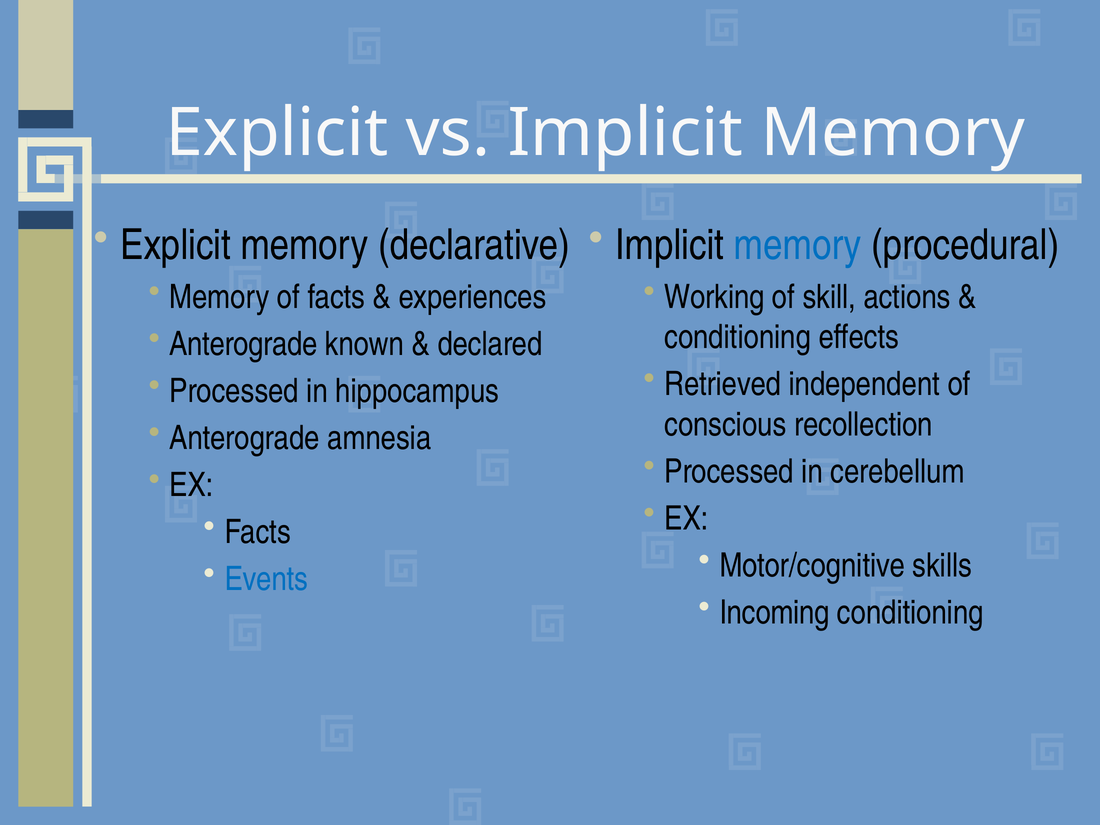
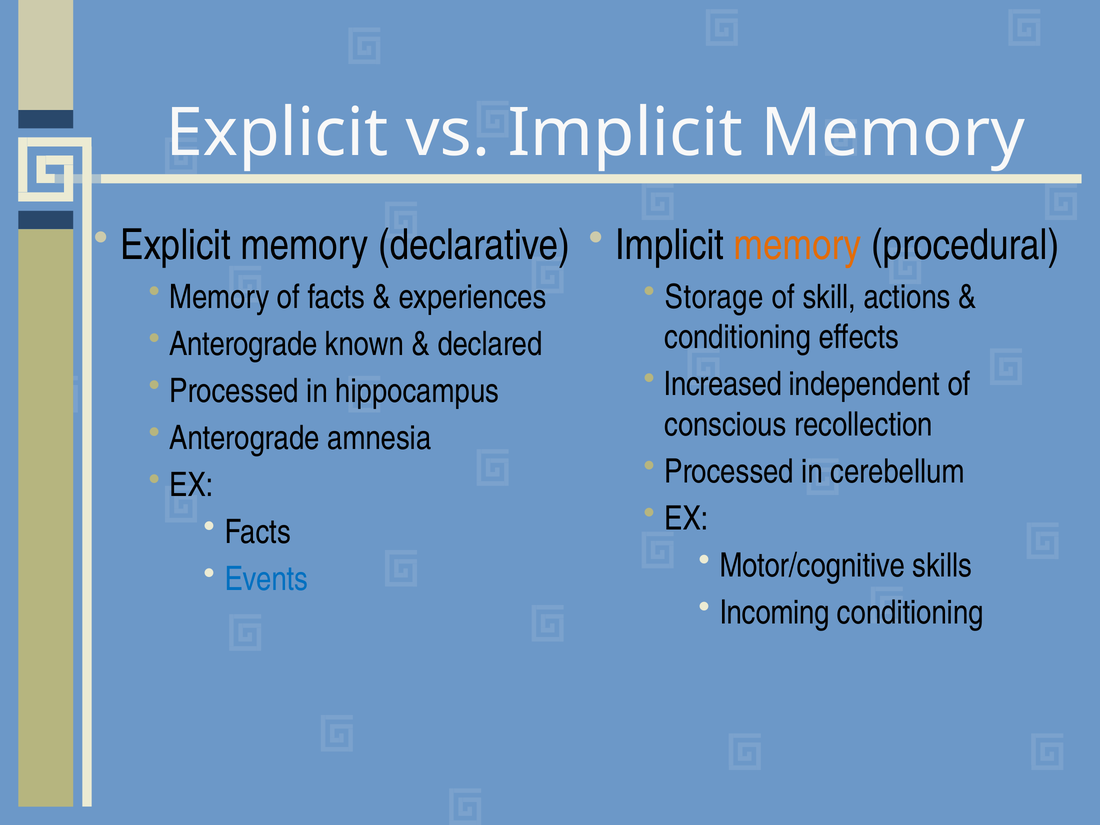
memory at (798, 245) colour: blue -> orange
Working: Working -> Storage
Retrieved: Retrieved -> Increased
